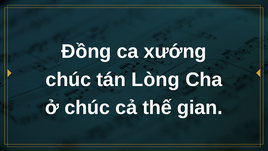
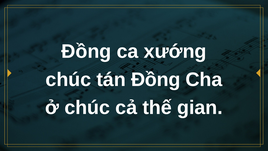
tán Lòng: Lòng -> Đồng
